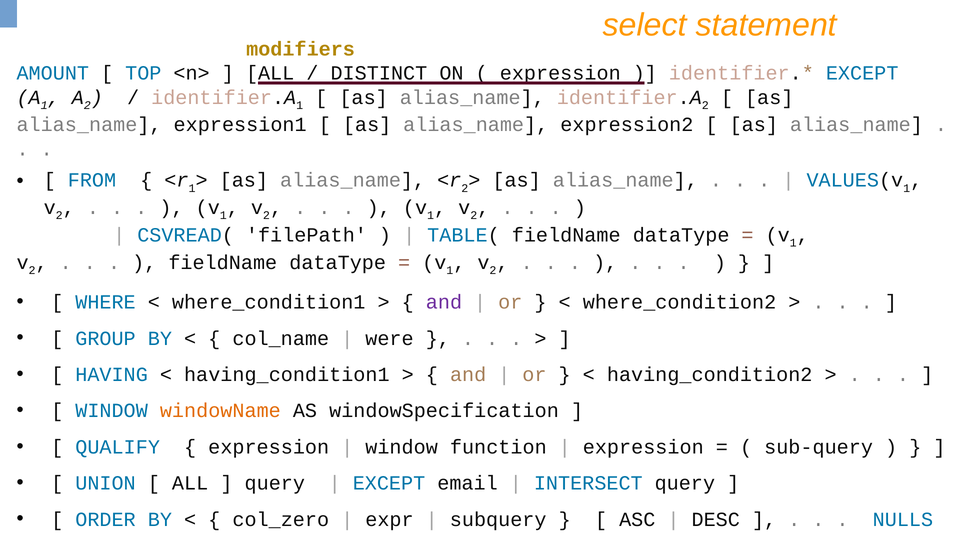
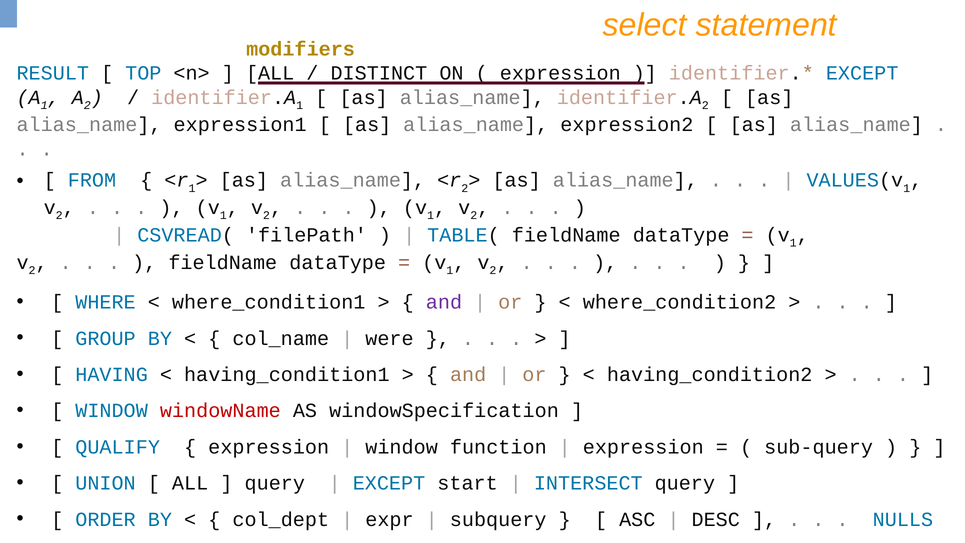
AMOUNT: AMOUNT -> RESULT
windowName colour: orange -> red
email: email -> start
col_zero: col_zero -> col_dept
